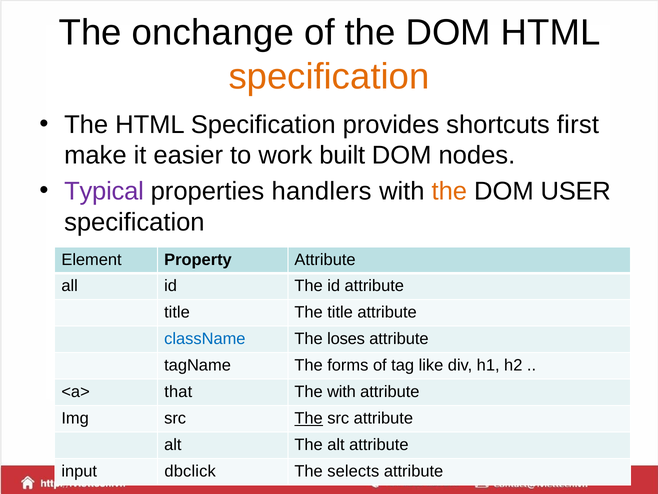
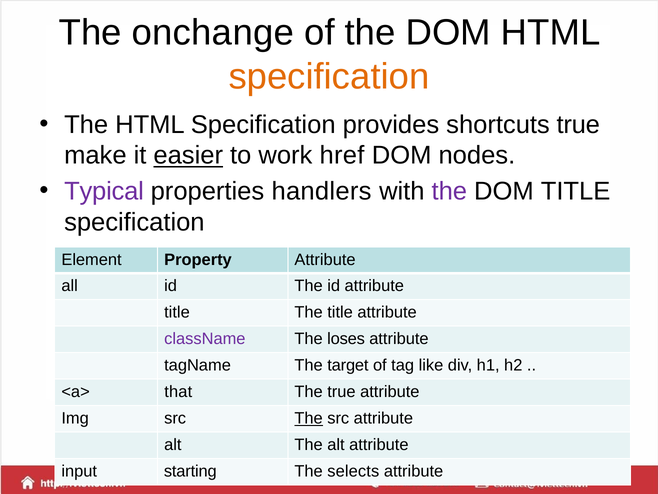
shortcuts first: first -> true
easier underline: none -> present
built: built -> href
the at (449, 191) colour: orange -> purple
DOM USER: USER -> TITLE
className colour: blue -> purple
forms: forms -> target
The with: with -> true
dbclick: dbclick -> starting
